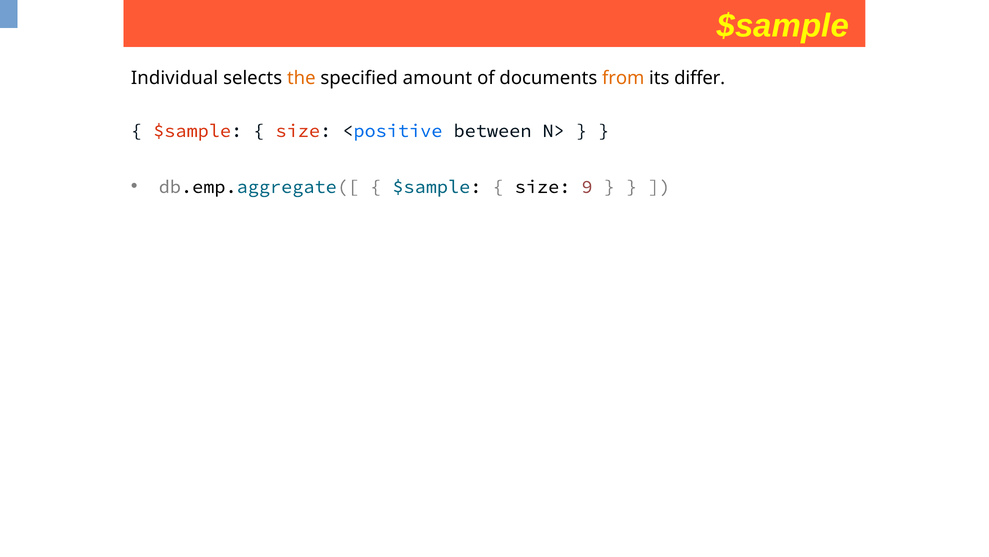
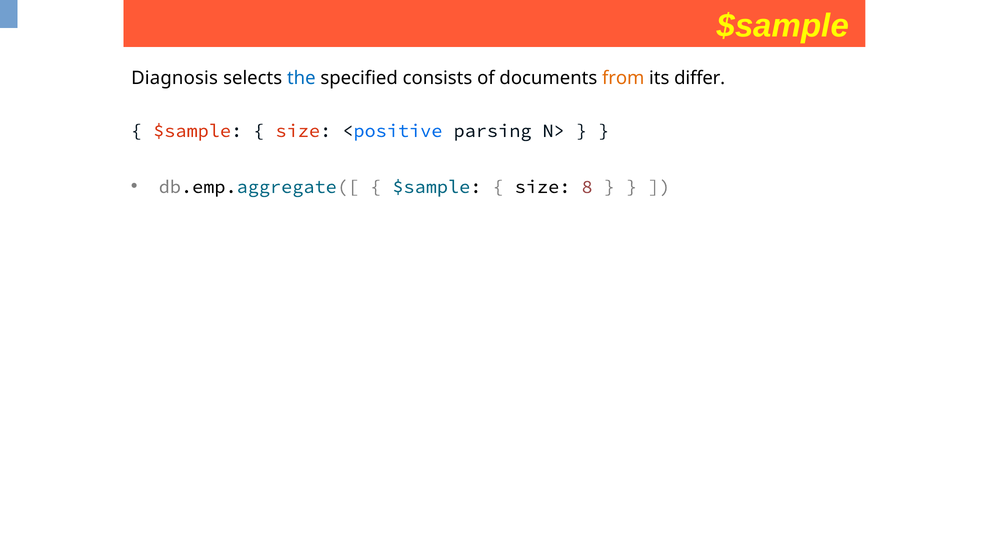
Individual: Individual -> Diagnosis
the colour: orange -> blue
amount: amount -> consists
between: between -> parsing
9: 9 -> 8
